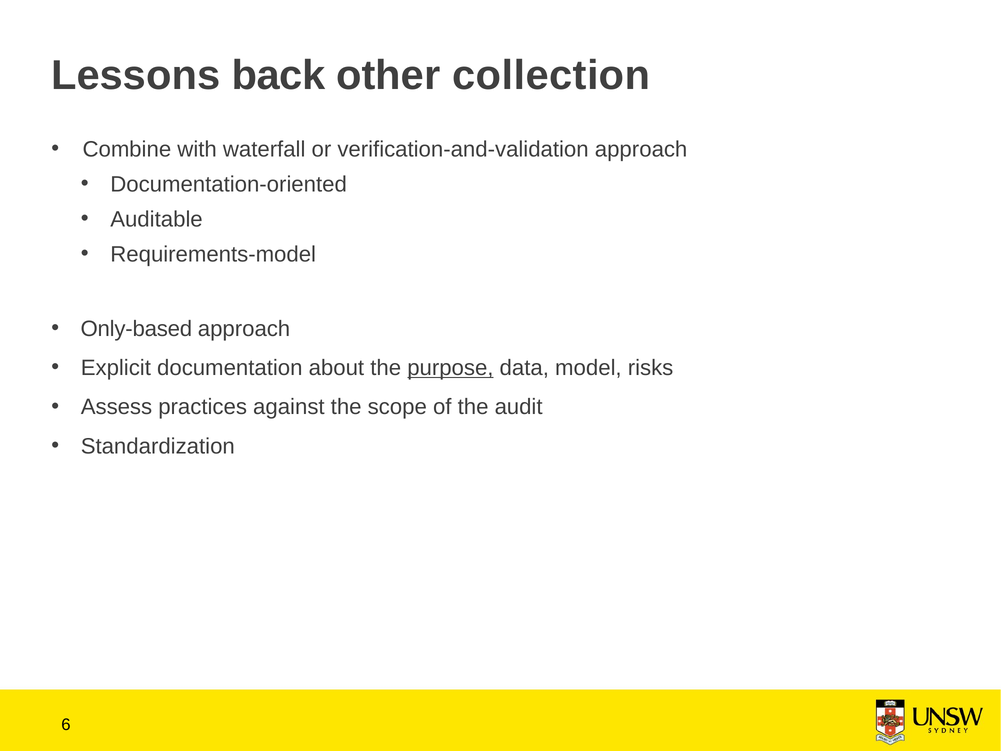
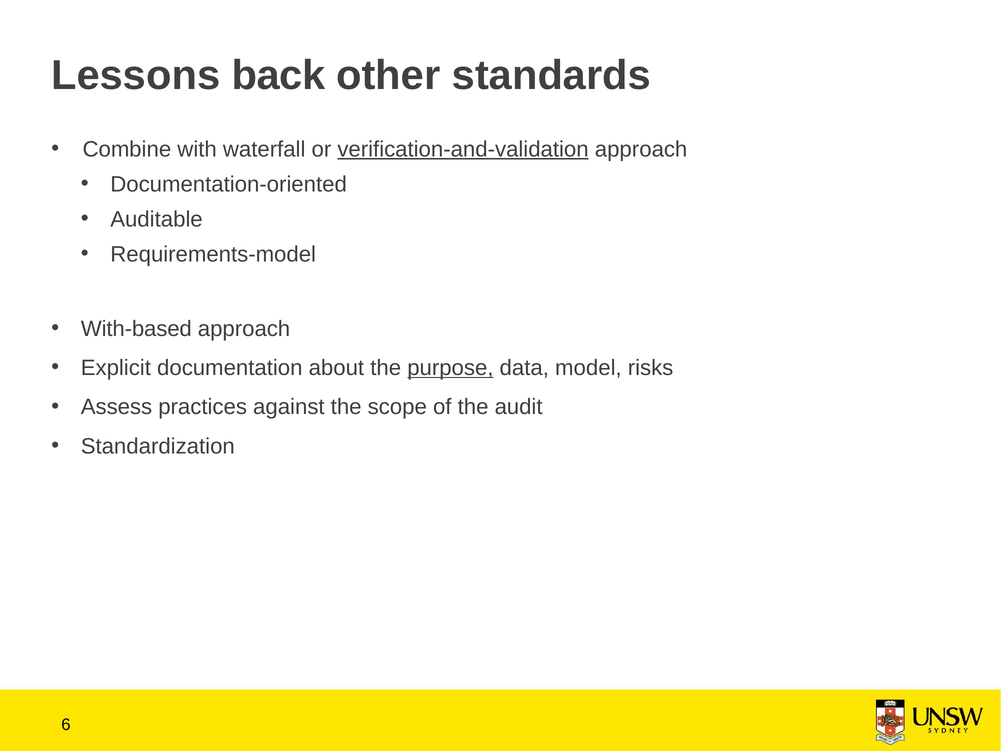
collection: collection -> standards
verification-and-validation underline: none -> present
Only-based: Only-based -> With-based
